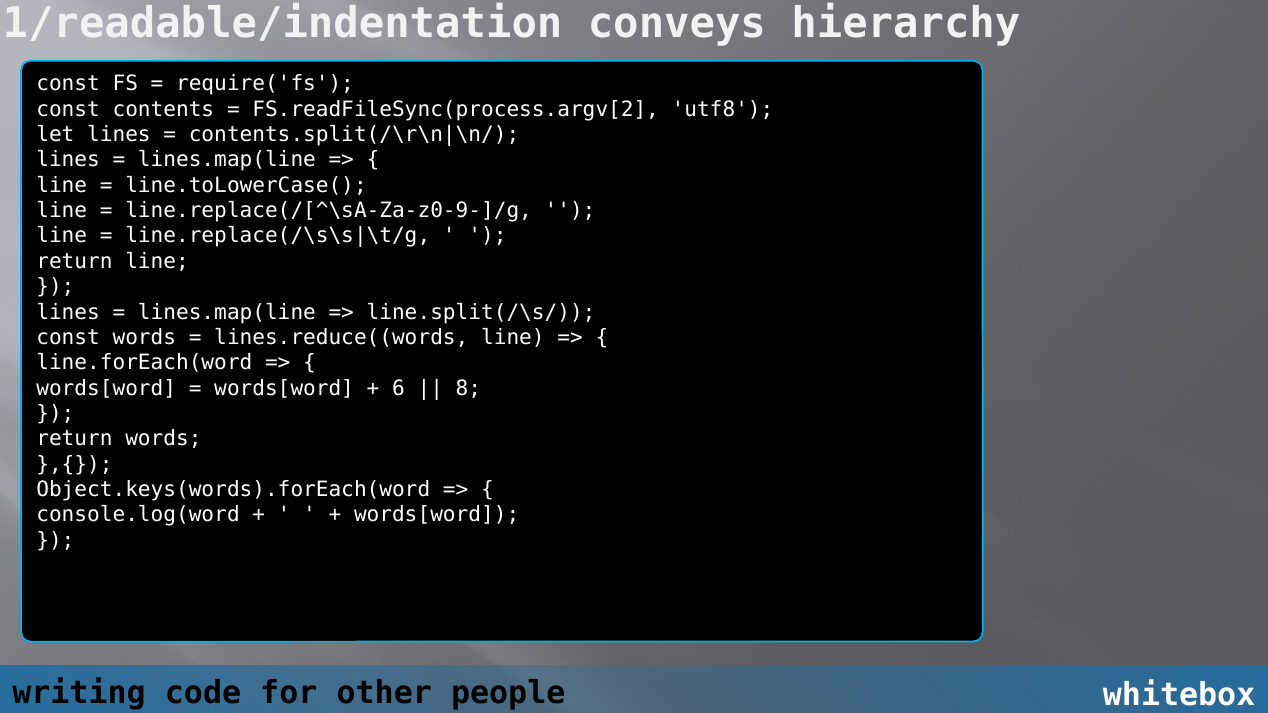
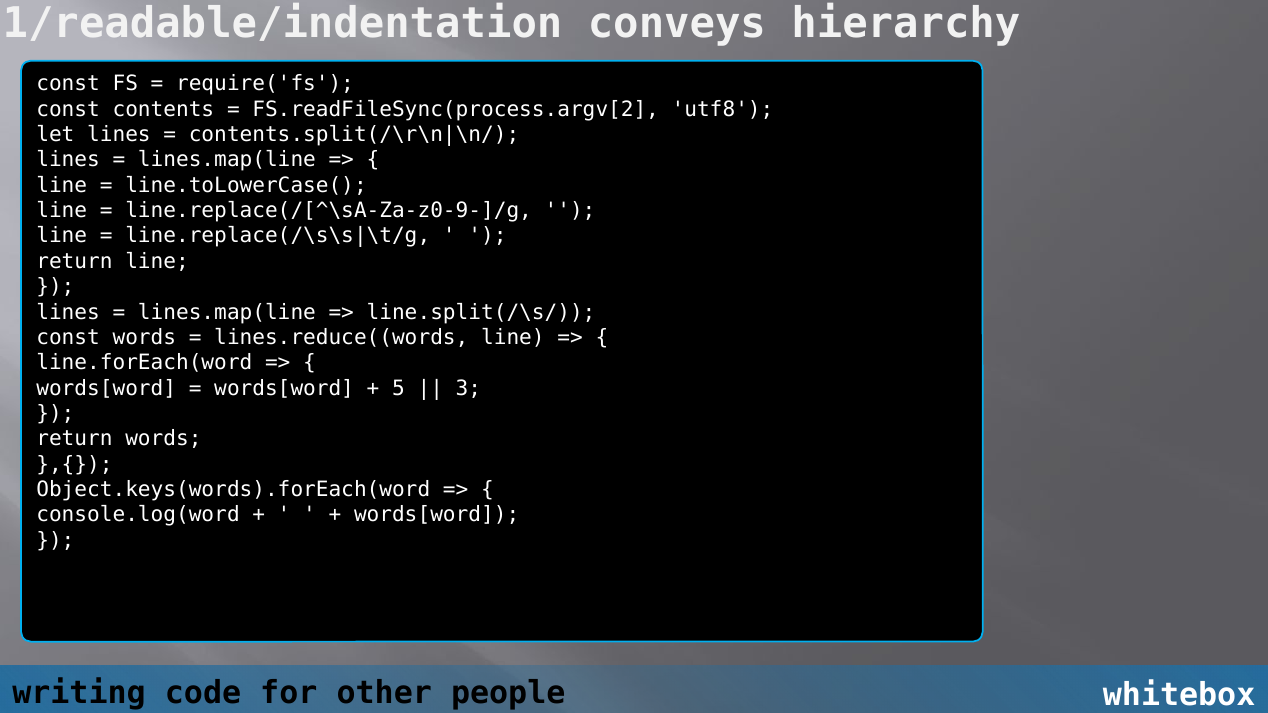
6: 6 -> 5
8: 8 -> 3
